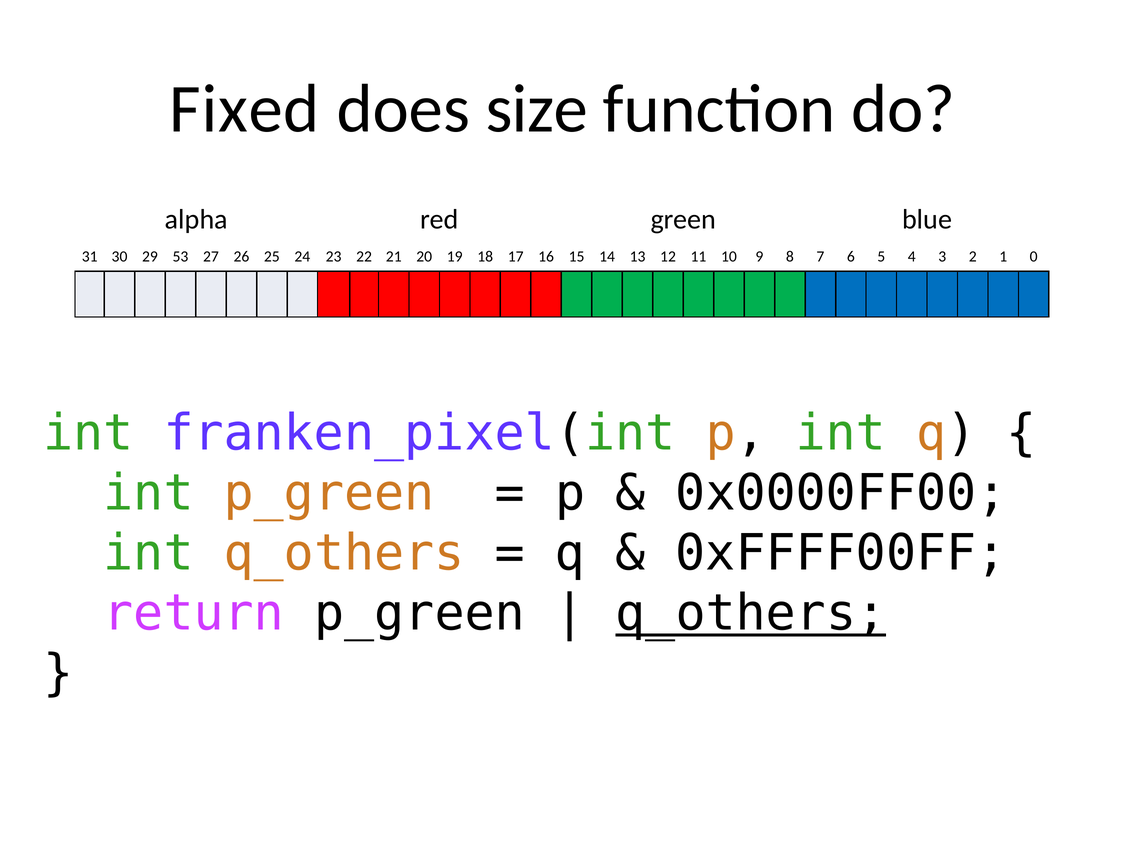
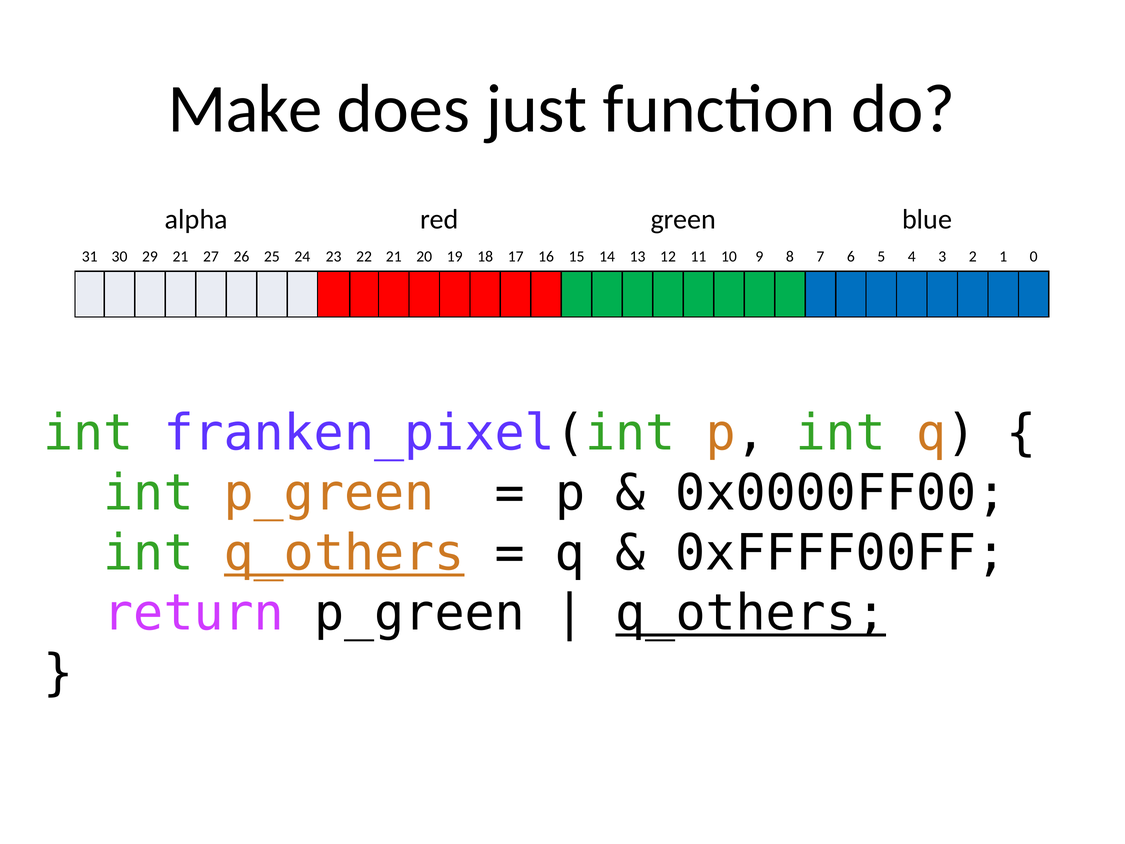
Fixed: Fixed -> Make
size: size -> just
29 53: 53 -> 21
q_others at (344, 553) underline: none -> present
